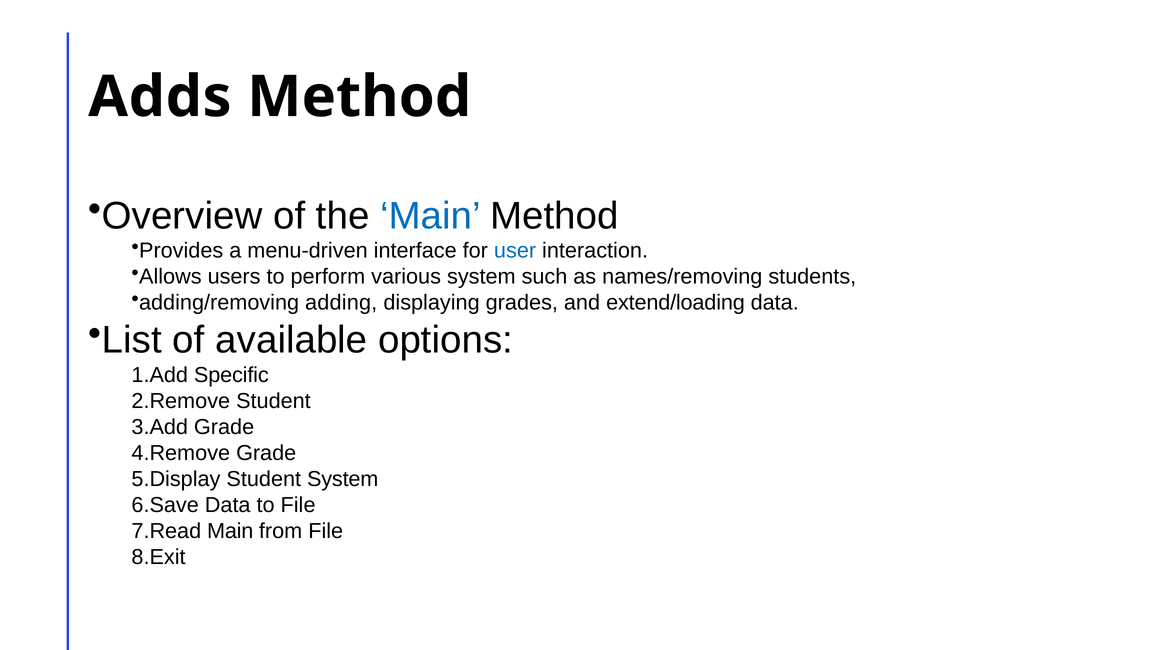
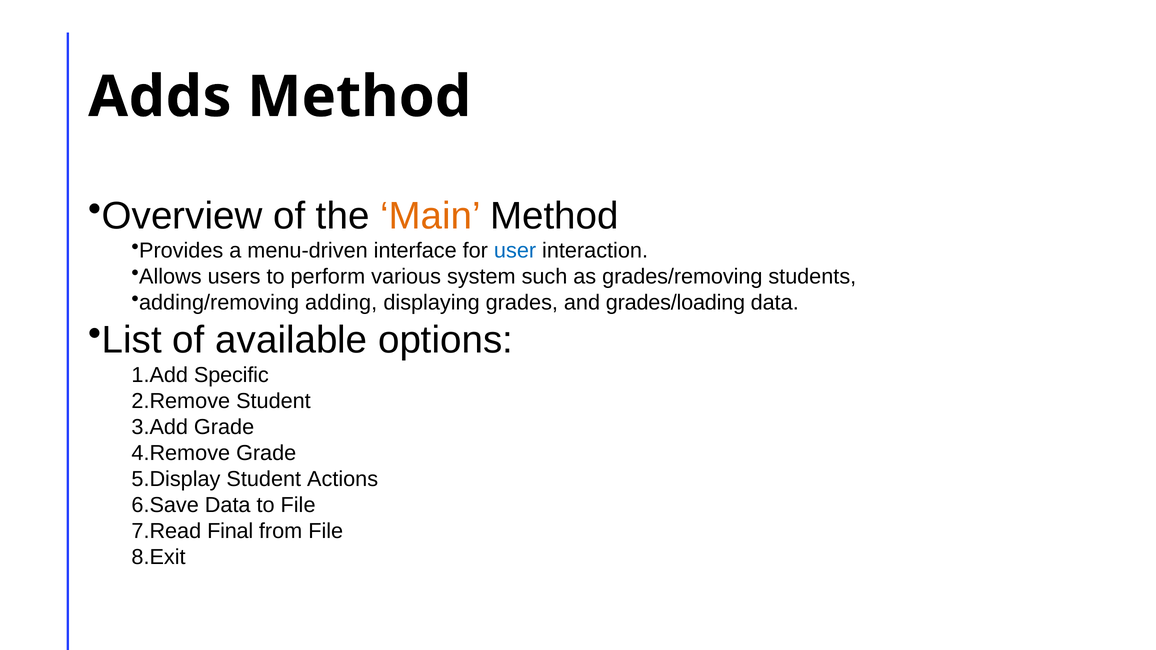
Main at (431, 216) colour: blue -> orange
names/removing: names/removing -> grades/removing
extend/loading: extend/loading -> grades/loading
Student System: System -> Actions
Main at (230, 531): Main -> Final
